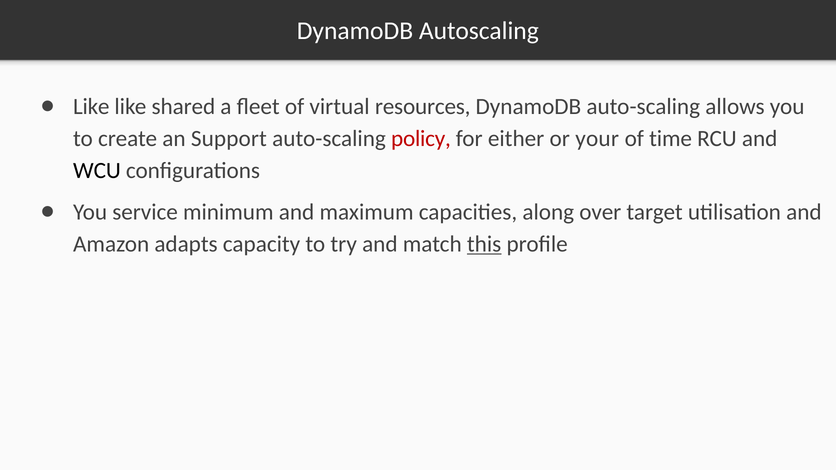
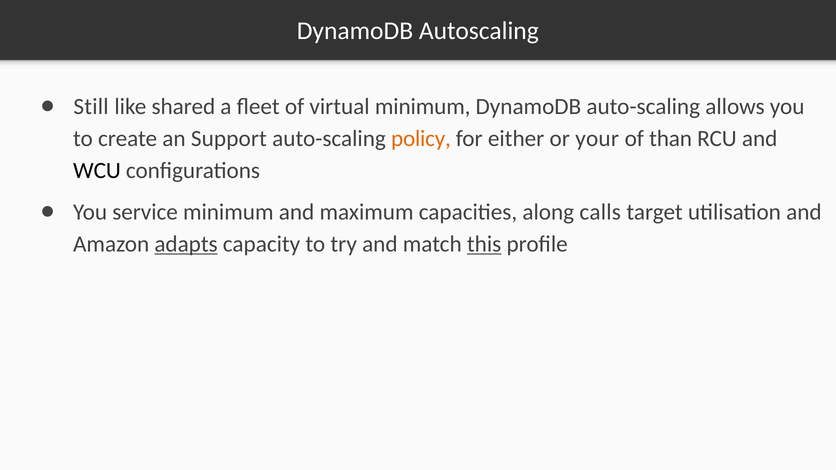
Like at (91, 107): Like -> Still
virtual resources: resources -> minimum
policy colour: red -> orange
time: time -> than
over: over -> calls
adapts underline: none -> present
